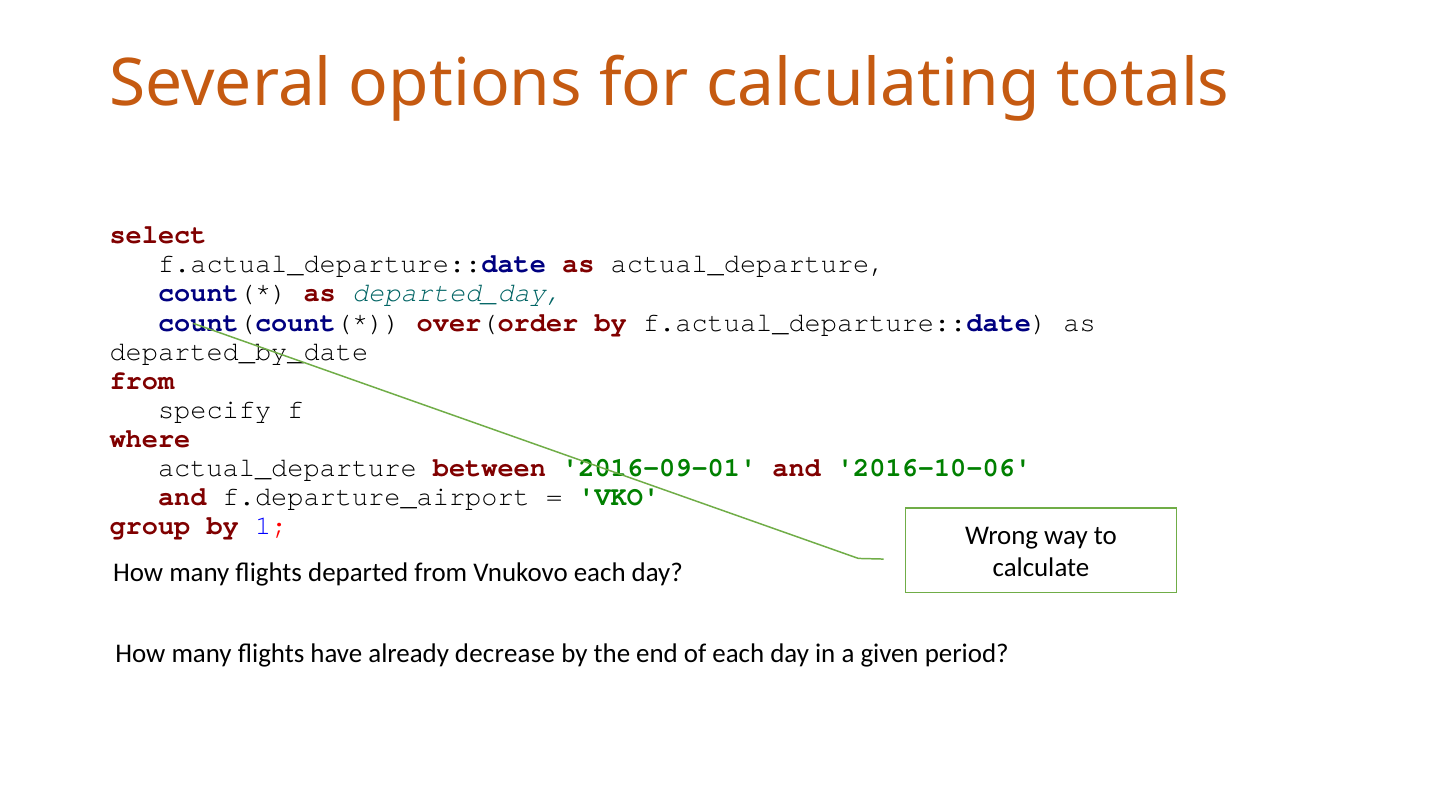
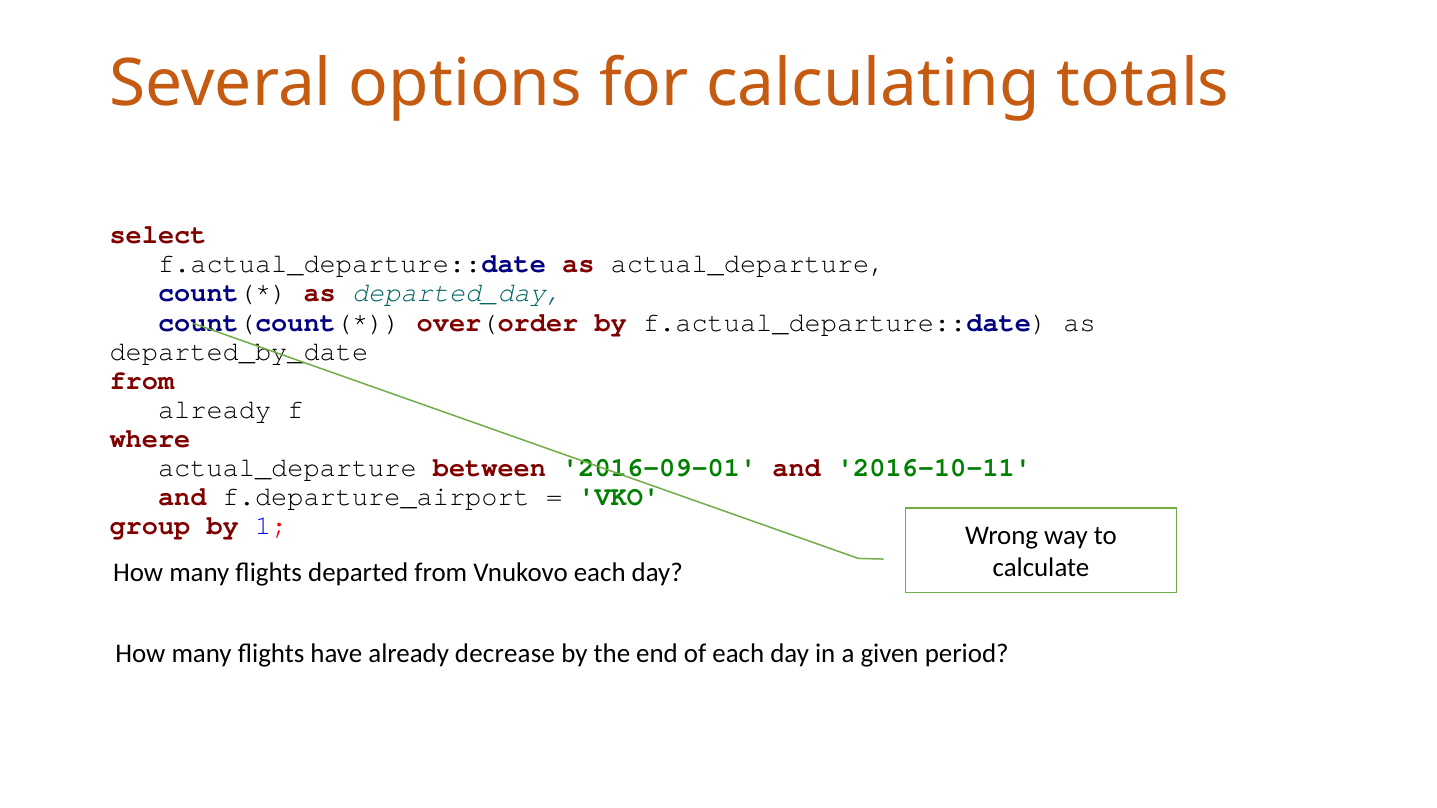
specify at (215, 410): specify -> already
2016-10-06: 2016-10-06 -> 2016-10-11
